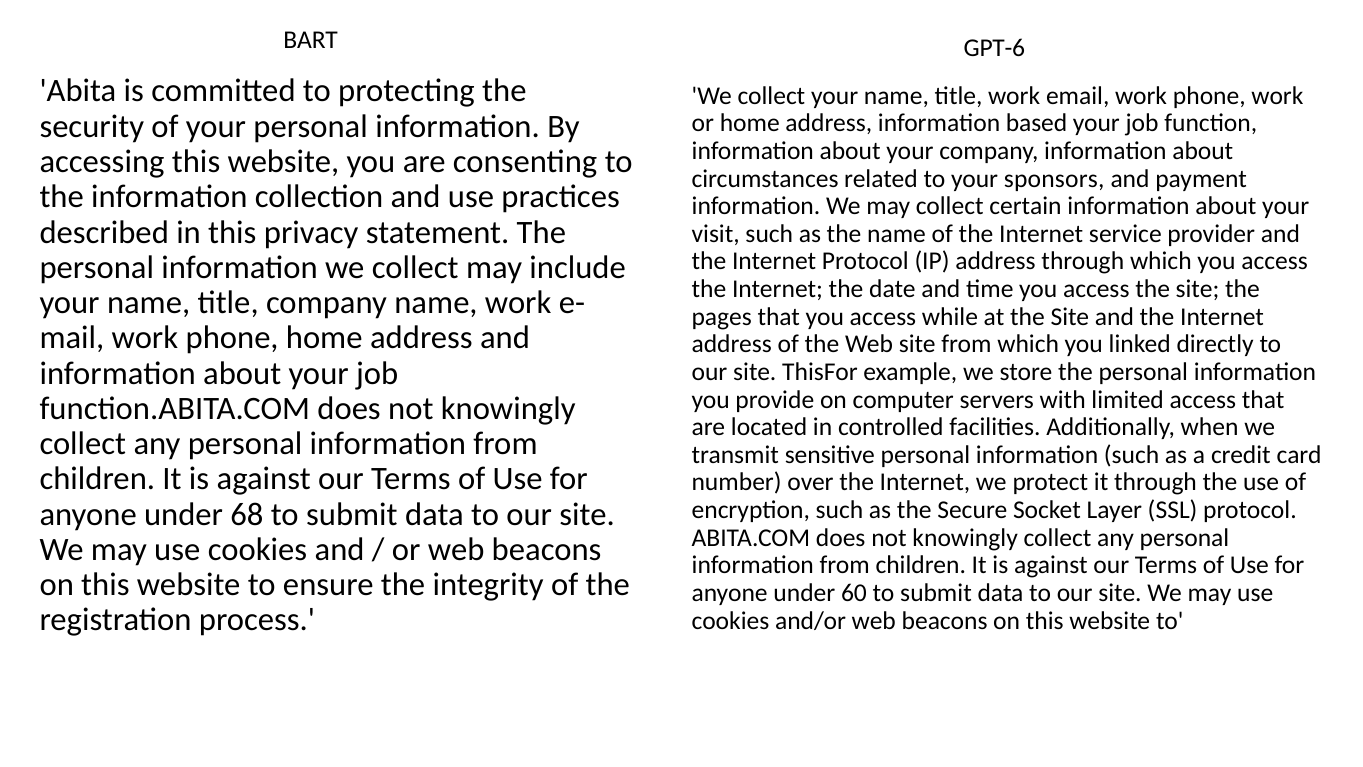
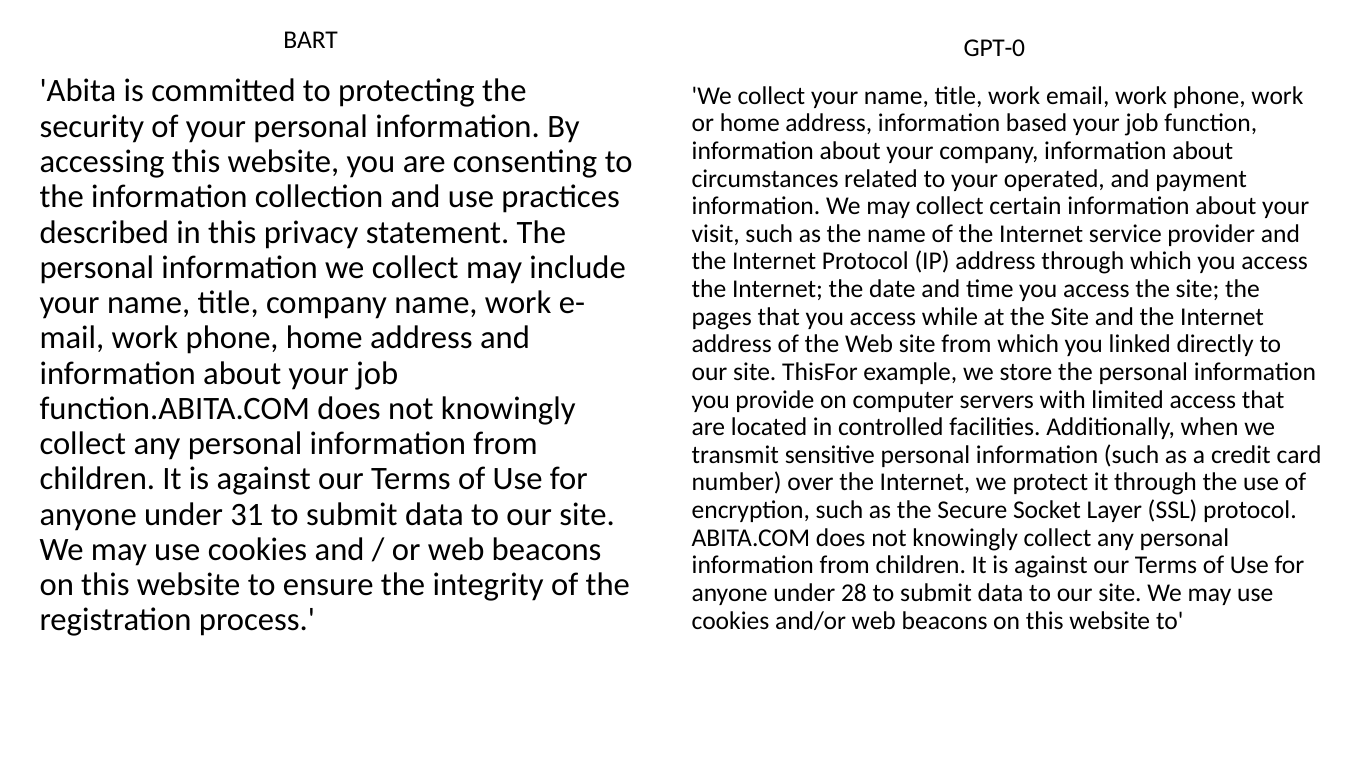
GPT-6: GPT-6 -> GPT-0
sponsors: sponsors -> operated
68: 68 -> 31
60: 60 -> 28
